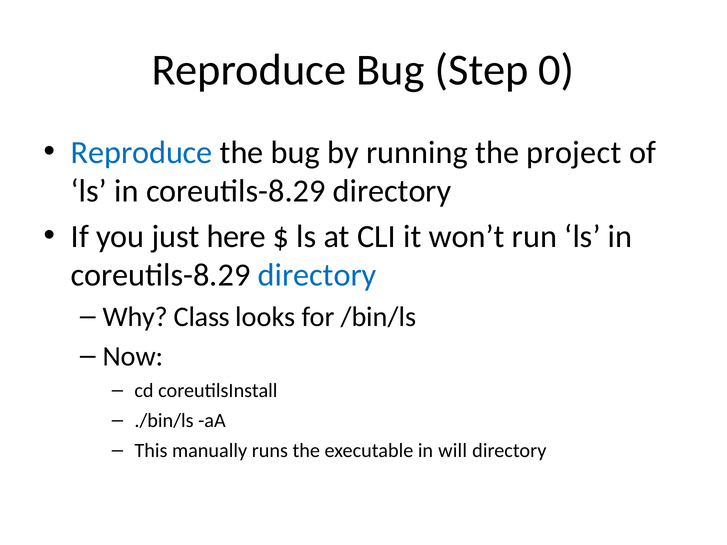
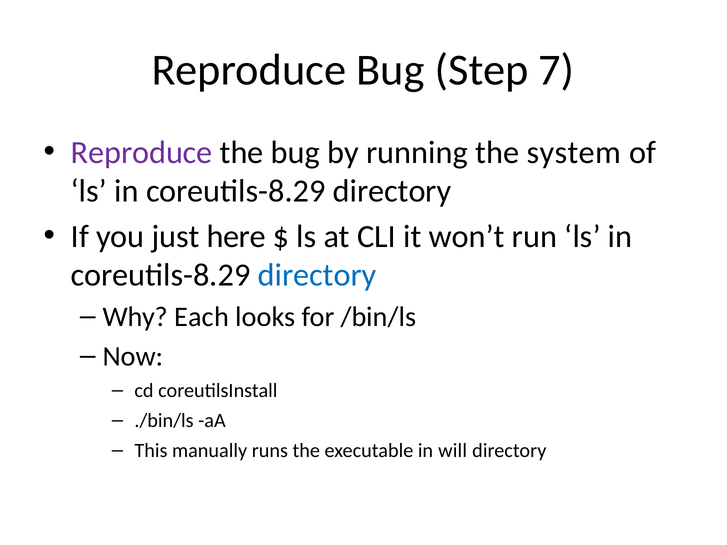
0: 0 -> 7
Reproduce at (142, 153) colour: blue -> purple
project: project -> system
Class: Class -> Each
